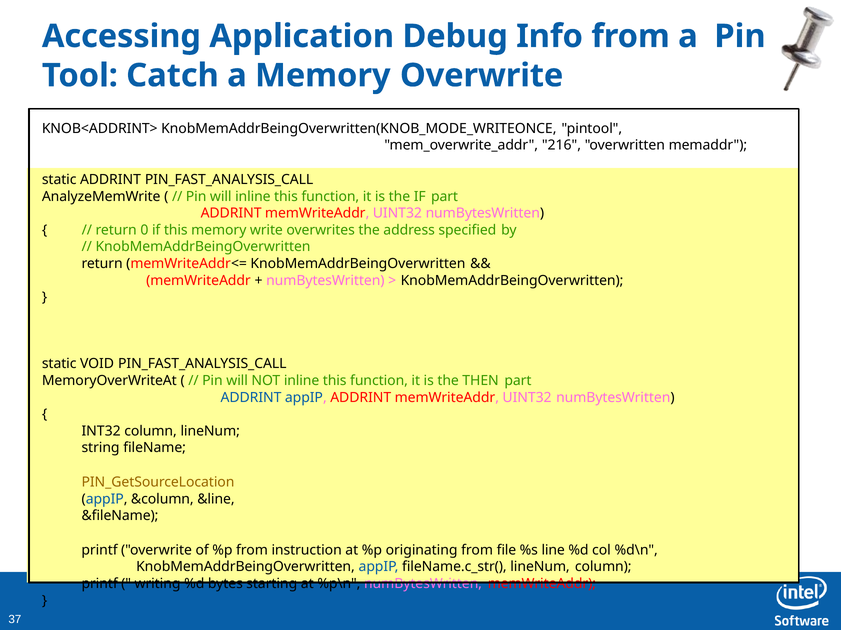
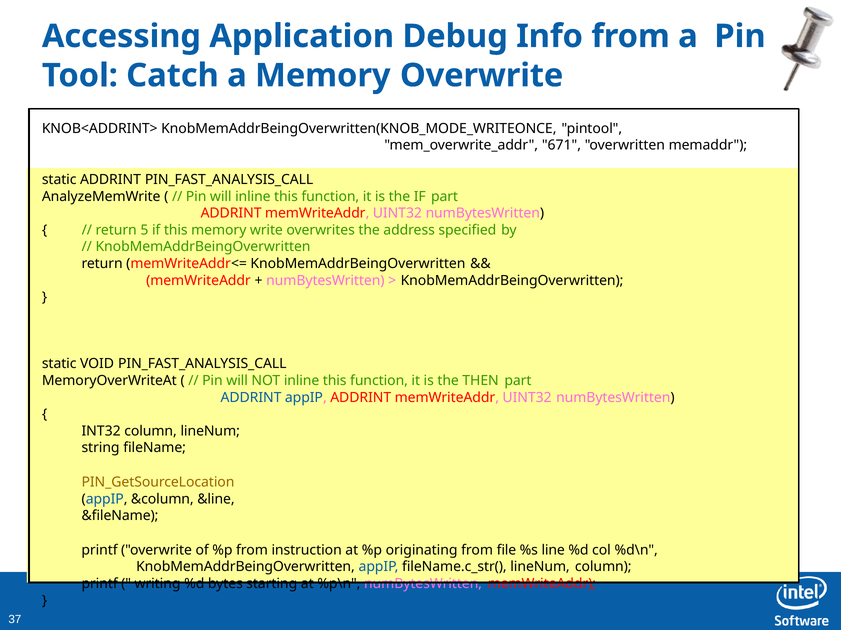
216: 216 -> 671
0: 0 -> 5
